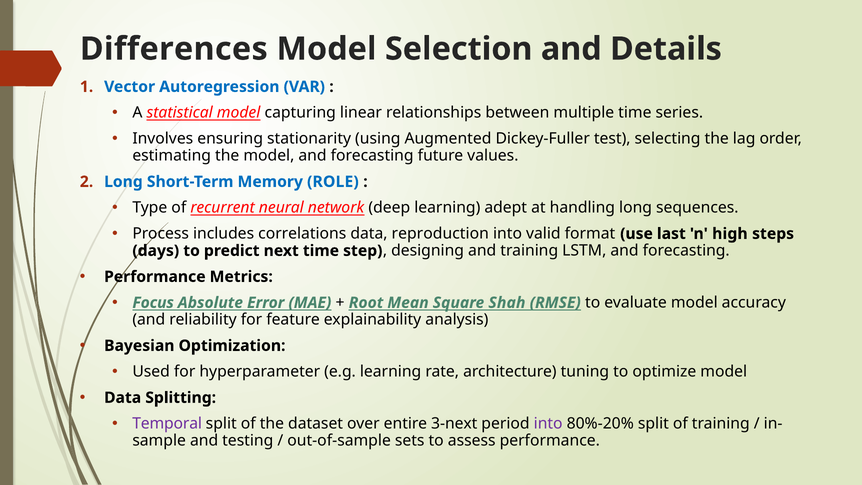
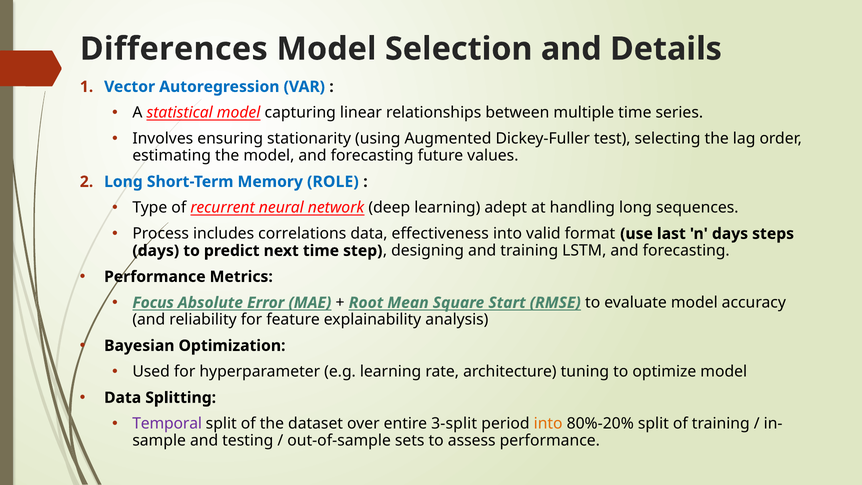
reproduction: reproduction -> effectiveness
n high: high -> days
Shah: Shah -> Start
3-next: 3-next -> 3-split
into at (548, 424) colour: purple -> orange
